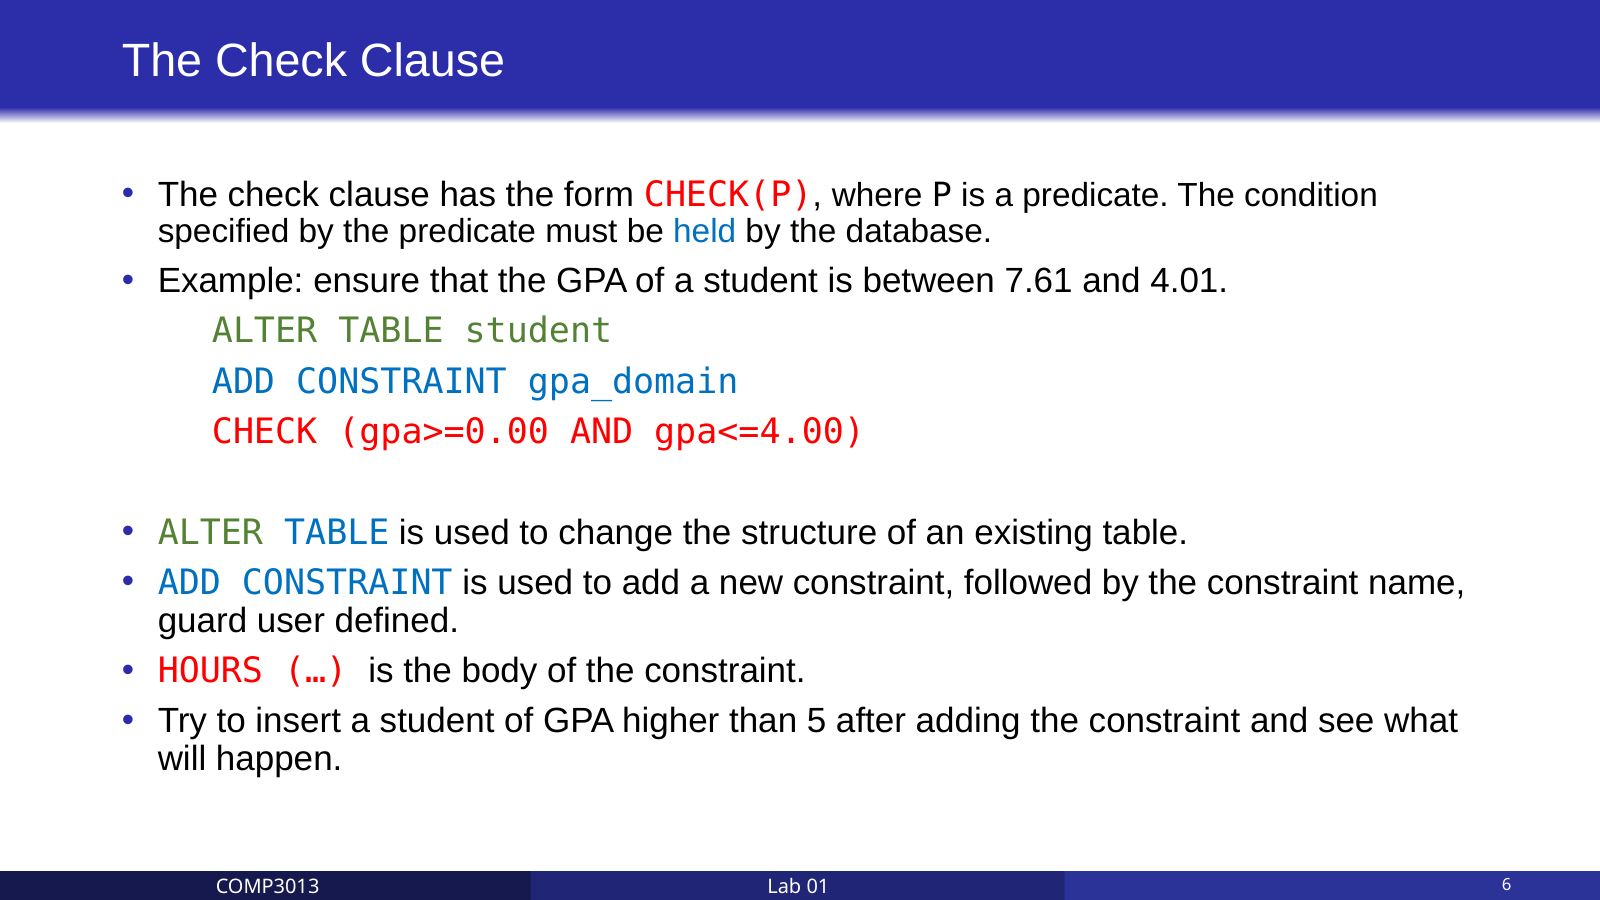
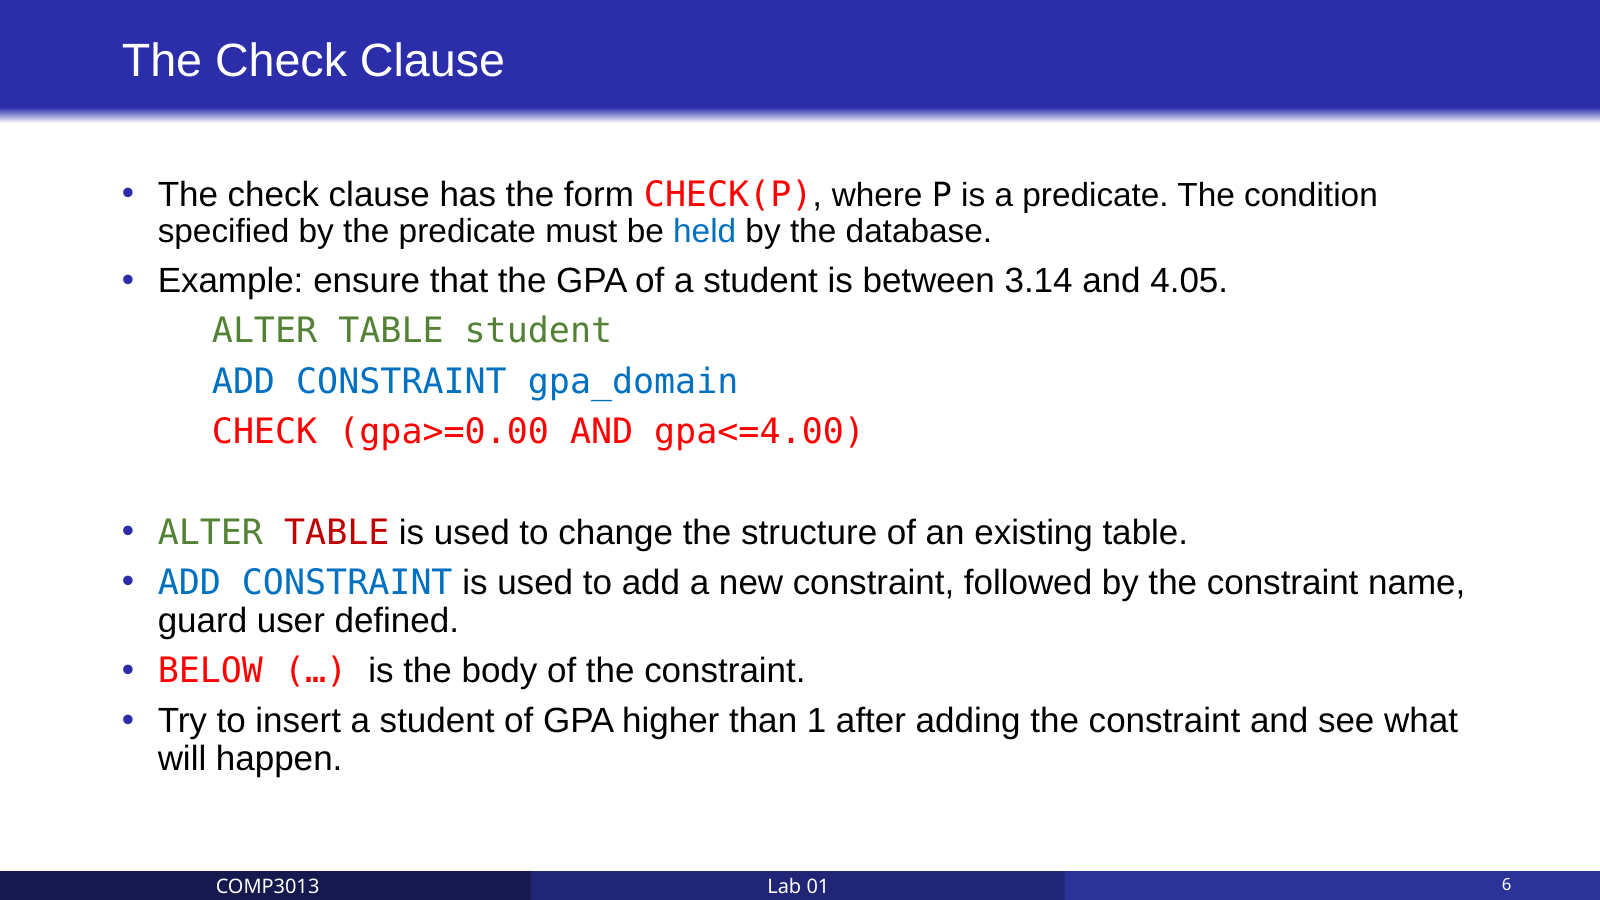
7.61: 7.61 -> 3.14
4.01: 4.01 -> 4.05
TABLE at (337, 533) colour: blue -> red
HOURS: HOURS -> BELOW
5: 5 -> 1
